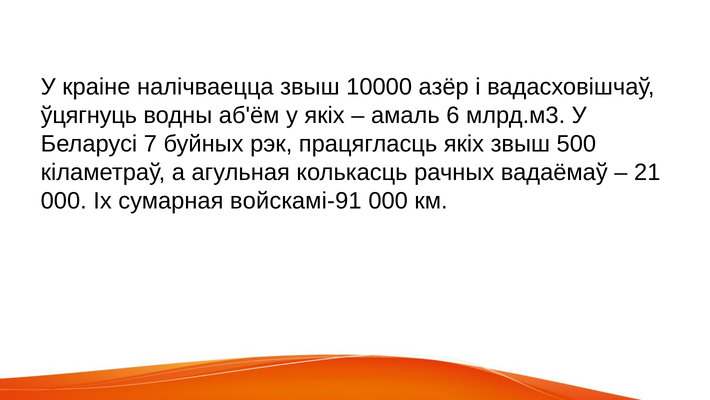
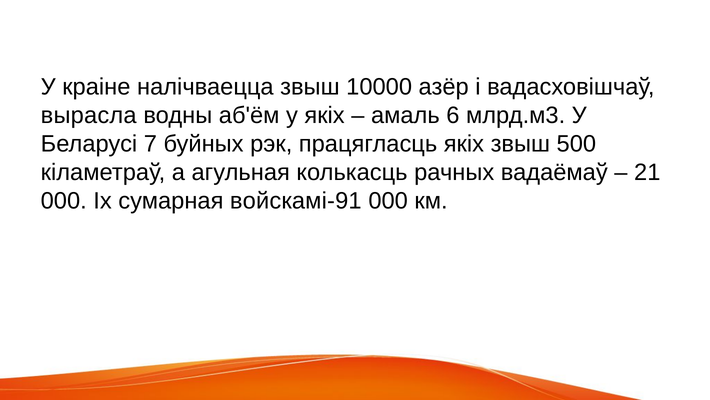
ўцягнуць: ўцягнуць -> вырасла
